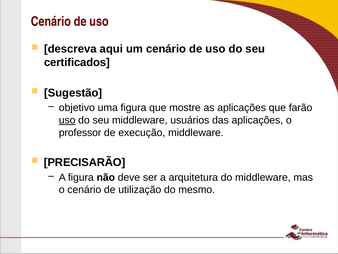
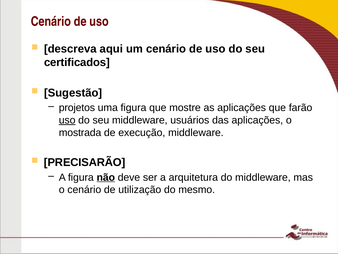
objetivo: objetivo -> projetos
professor: professor -> mostrada
não underline: none -> present
